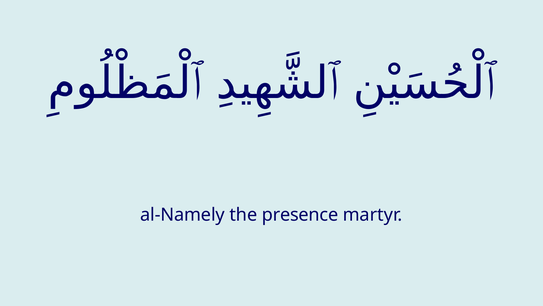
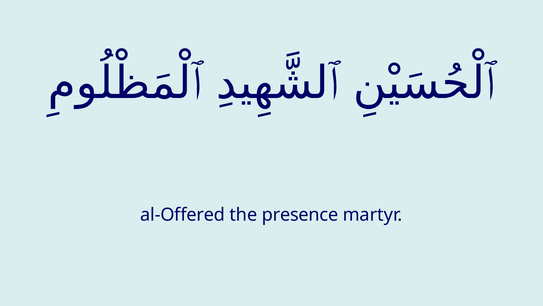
al-Namely: al-Namely -> al-Offered
